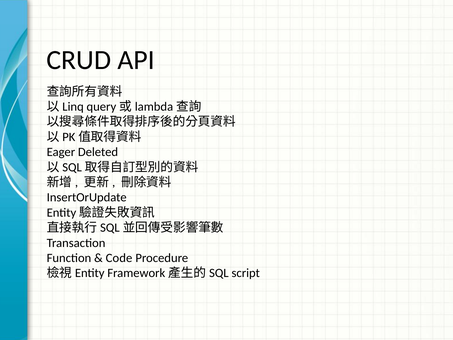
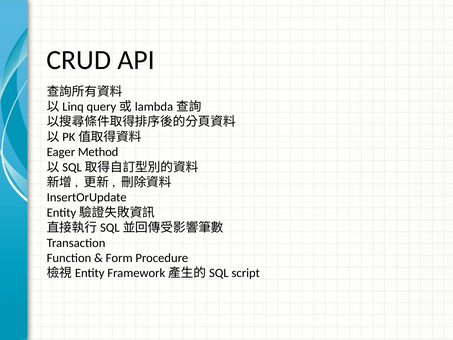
Deleted: Deleted -> Method
Code: Code -> Form
